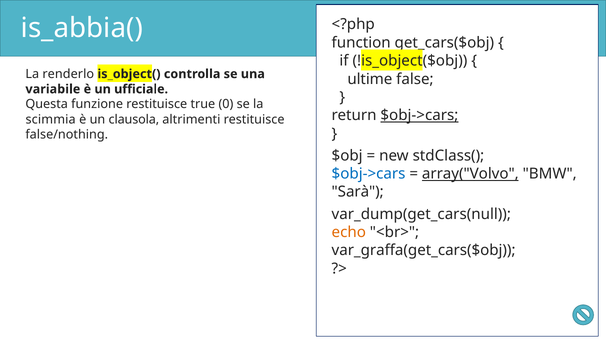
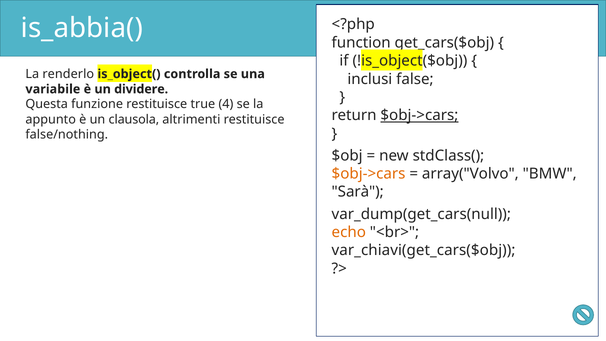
ultime: ultime -> inclusi
ufficiale: ufficiale -> dividere
0: 0 -> 4
scimmia: scimmia -> appunto
$obj->cars at (369, 174) colour: blue -> orange
array("Volvo underline: present -> none
var_graffa(get_cars($obj: var_graffa(get_cars($obj -> var_chiavi(get_cars($obj
